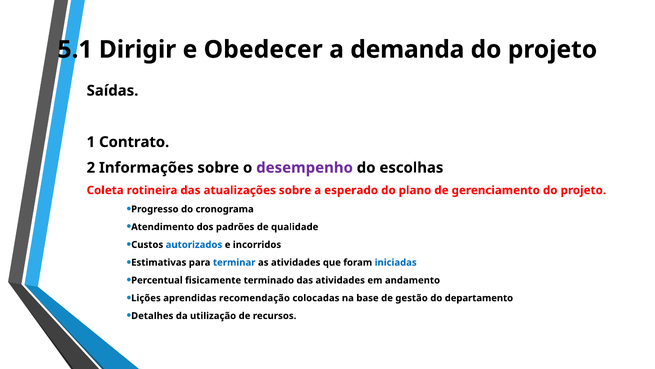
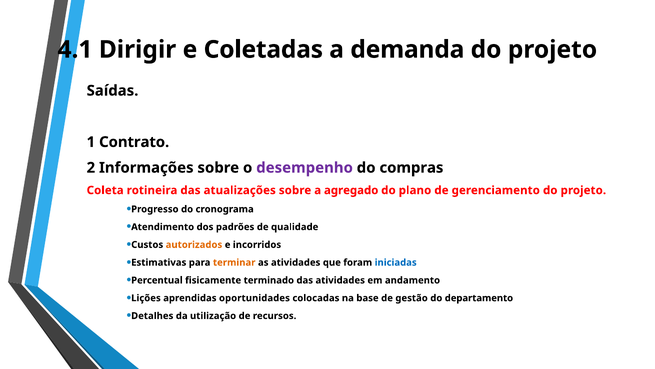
5.1: 5.1 -> 4.1
Obedecer: Obedecer -> Coletadas
escolhas: escolhas -> compras
esperado: esperado -> agregado
autorizados colour: blue -> orange
terminar colour: blue -> orange
recomendação: recomendação -> oportunidades
